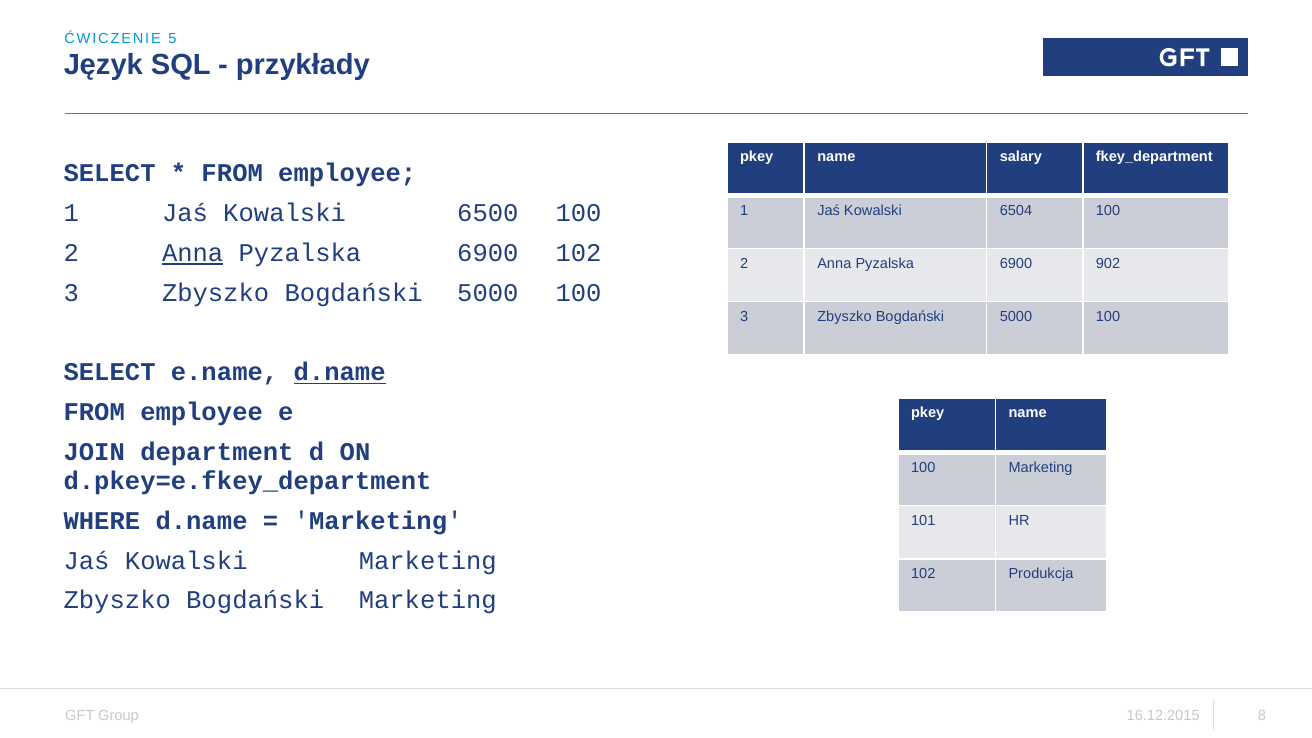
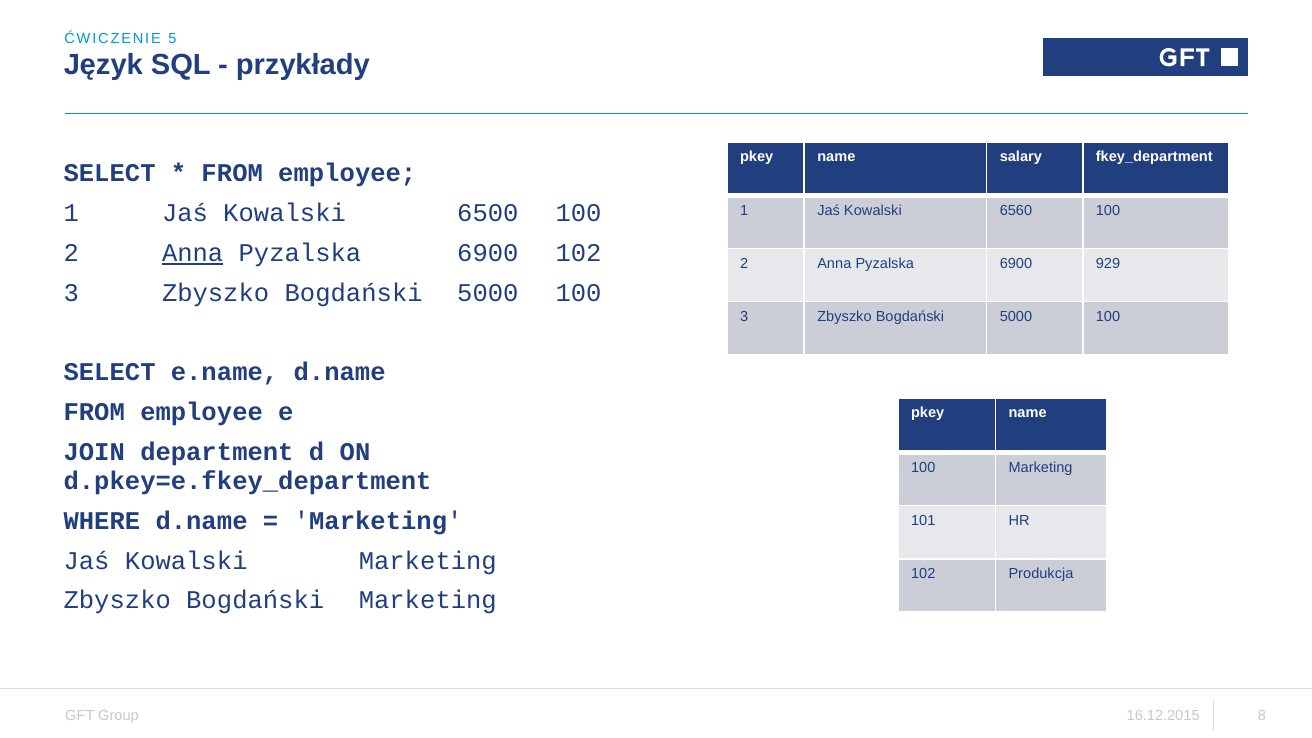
6504: 6504 -> 6560
902: 902 -> 929
d.name at (340, 372) underline: present -> none
